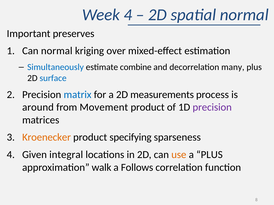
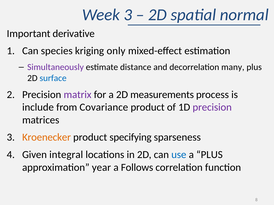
Week 4: 4 -> 3
preserves: preserves -> derivative
Can normal: normal -> species
over: over -> only
Simultaneously colour: blue -> purple
combine: combine -> distance
matrix colour: blue -> purple
around: around -> include
Movement: Movement -> Covariance
use colour: orange -> blue
walk: walk -> year
